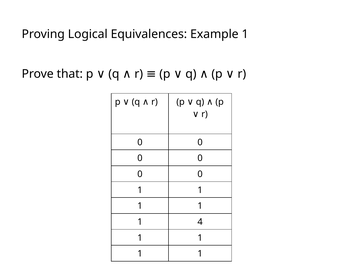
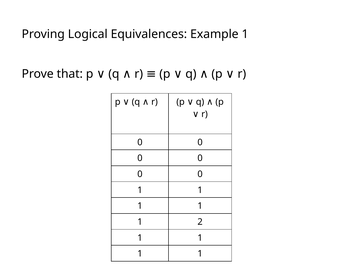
4: 4 -> 2
